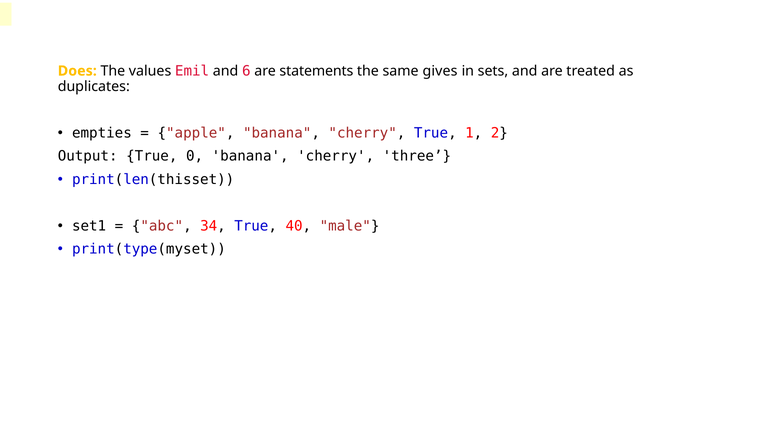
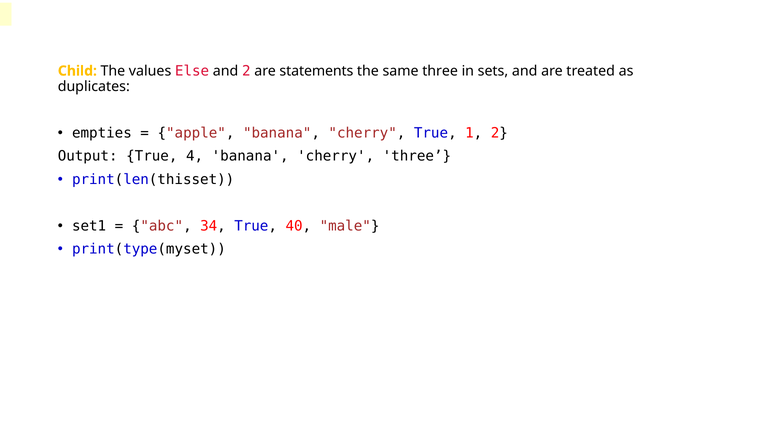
Does: Does -> Child
Emil: Emil -> Else
and 6: 6 -> 2
same gives: gives -> three
0: 0 -> 4
